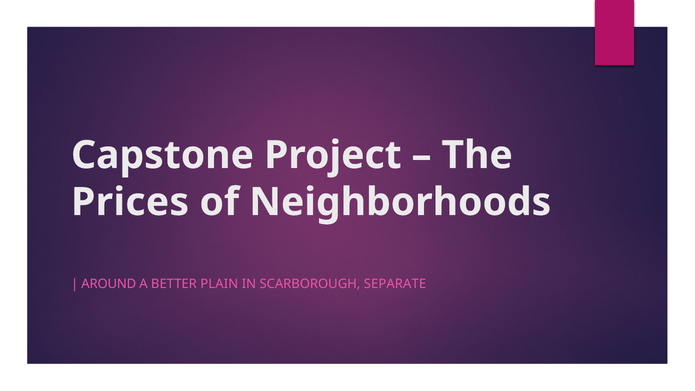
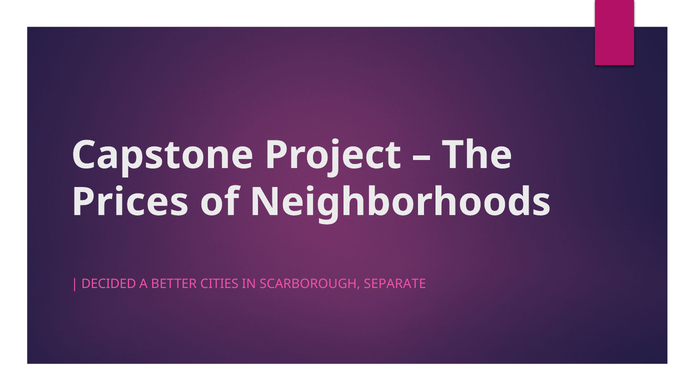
AROUND: AROUND -> DECIDED
PLAIN: PLAIN -> CITIES
